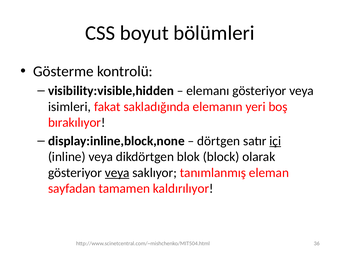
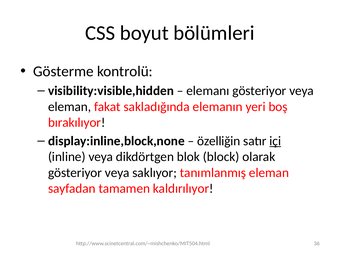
isimleri at (70, 107): isimleri -> eleman
dörtgen: dörtgen -> özelliğin
veya at (117, 173) underline: present -> none
